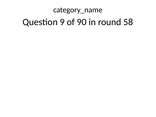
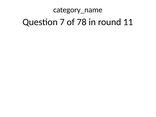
9: 9 -> 7
90: 90 -> 78
58: 58 -> 11
